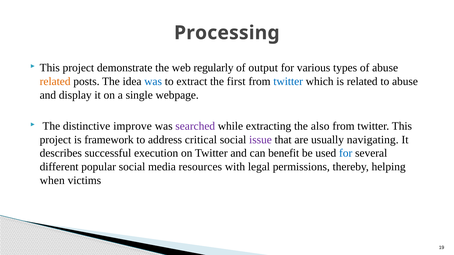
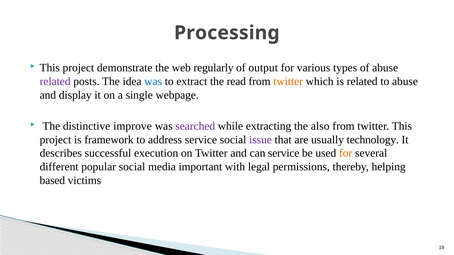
related at (55, 82) colour: orange -> purple
first: first -> read
twitter at (288, 82) colour: blue -> orange
address critical: critical -> service
navigating: navigating -> technology
can benefit: benefit -> service
for at (346, 153) colour: blue -> orange
resources: resources -> important
when: when -> based
